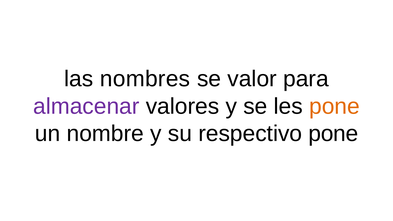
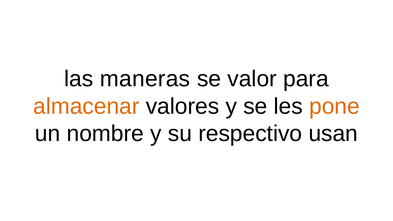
nombres: nombres -> maneras
almacenar colour: purple -> orange
respectivo pone: pone -> usan
